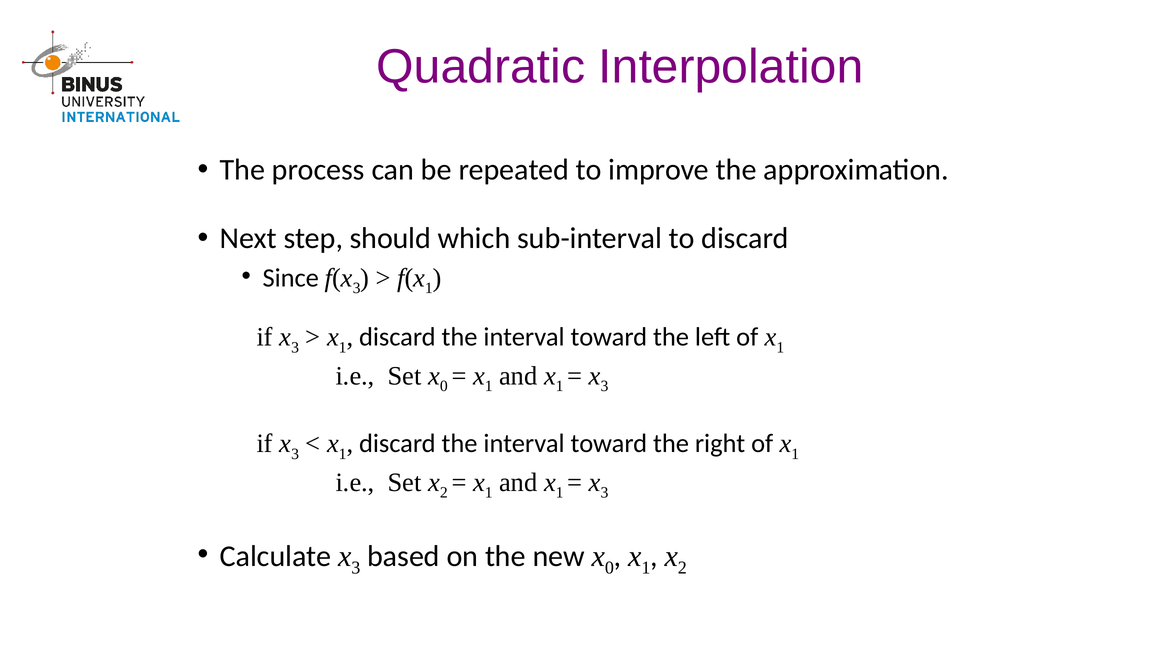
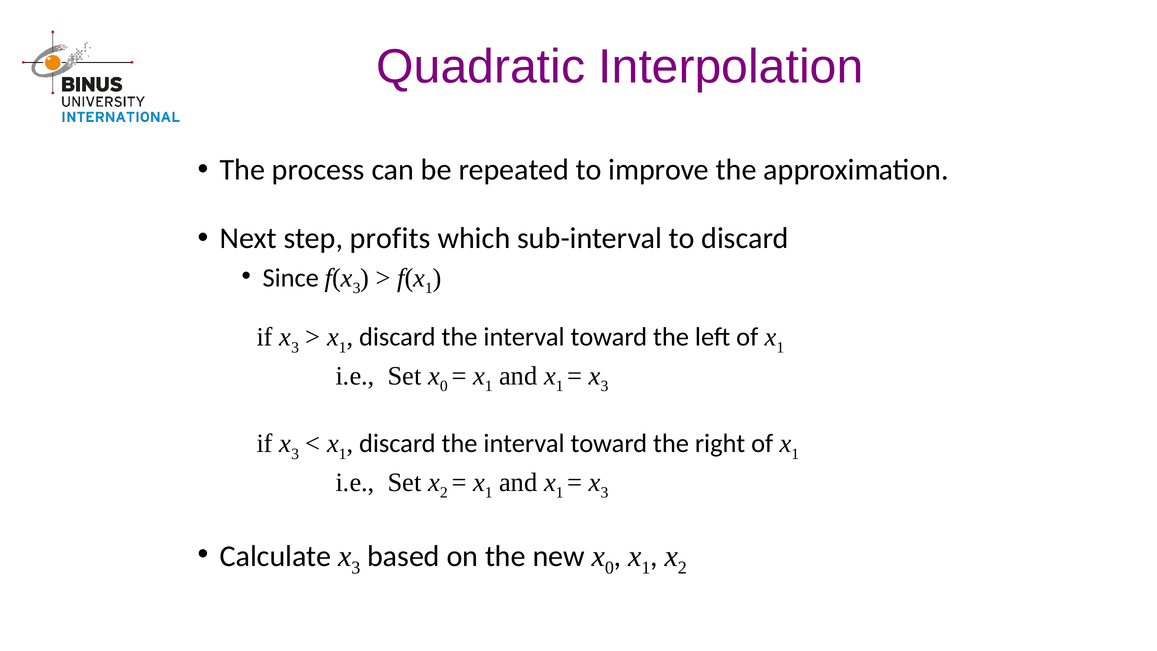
should: should -> profits
